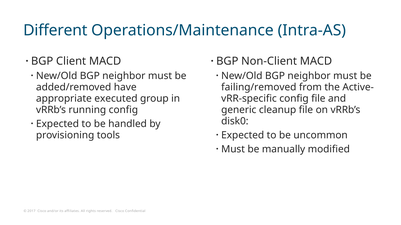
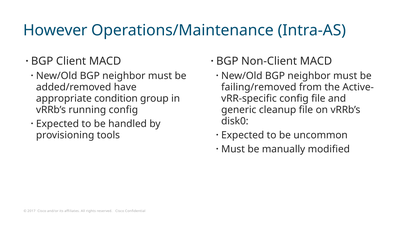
Different: Different -> However
executed: executed -> condition
